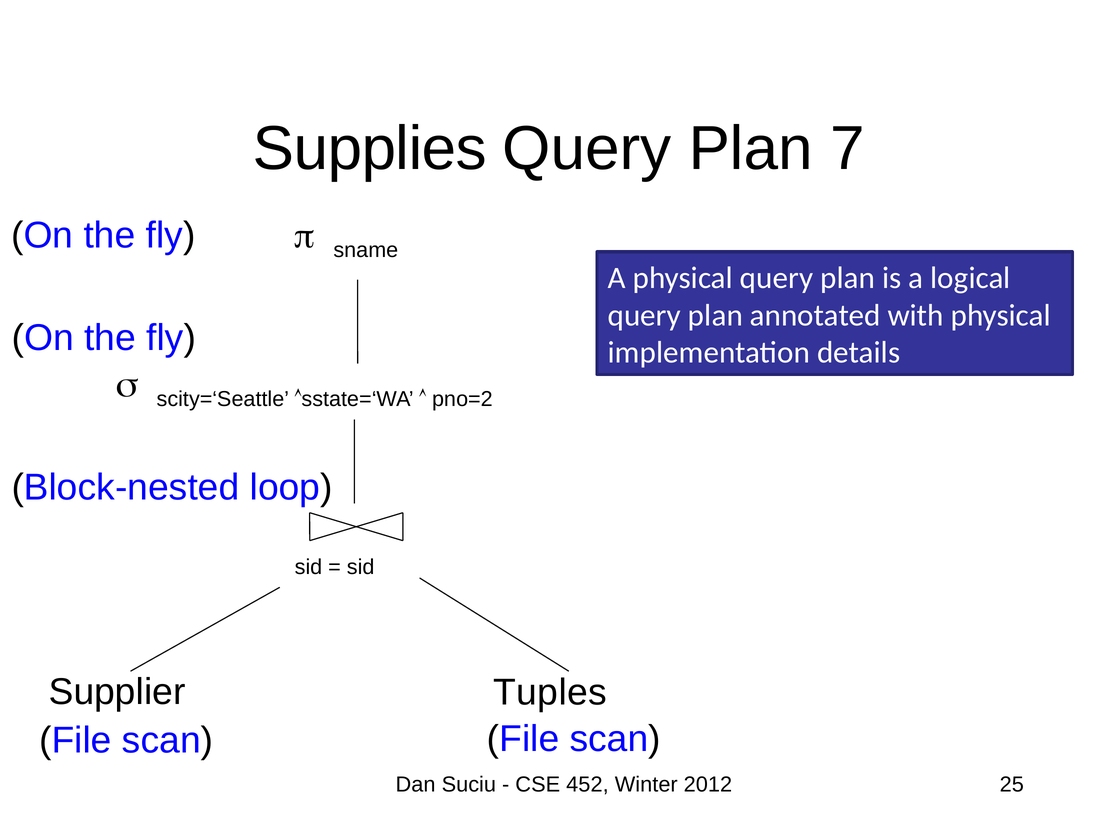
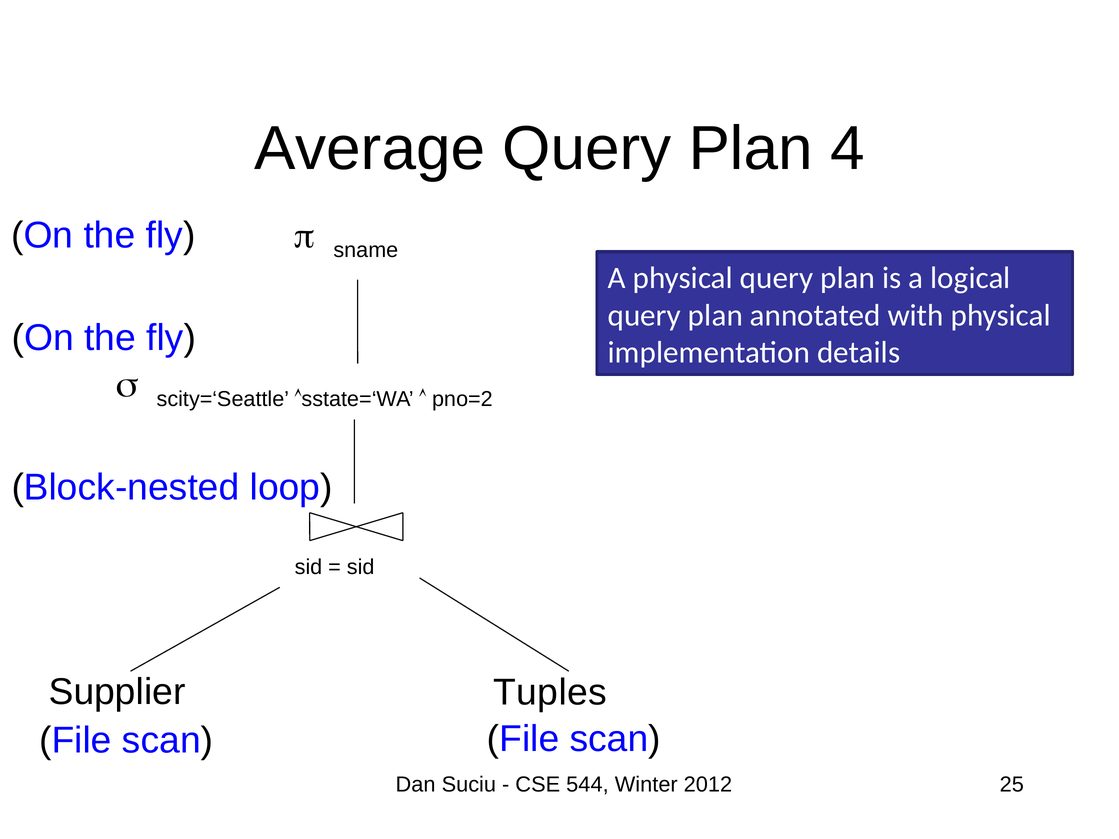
Supplies: Supplies -> Average
7: 7 -> 4
452: 452 -> 544
